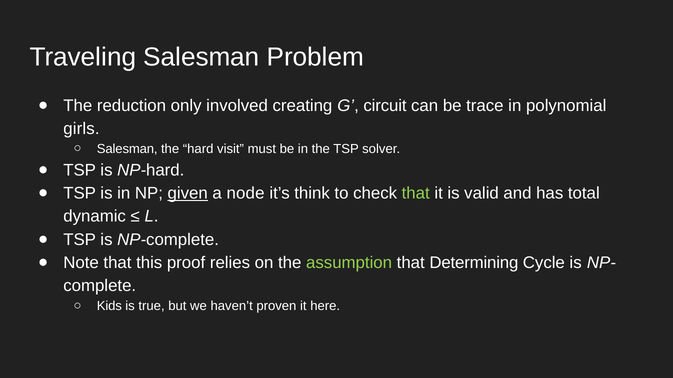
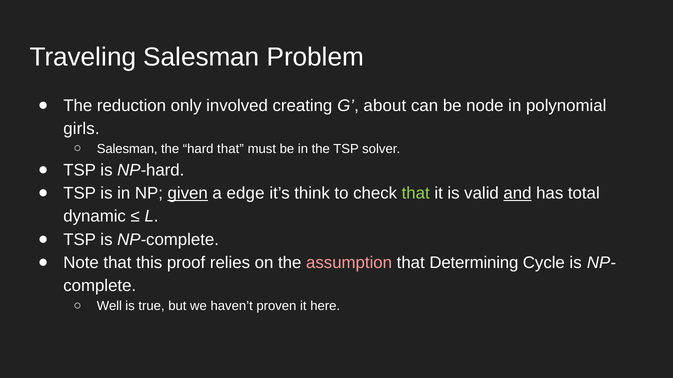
circuit: circuit -> about
trace: trace -> node
hard visit: visit -> that
node: node -> edge
and underline: none -> present
assumption colour: light green -> pink
Kids: Kids -> Well
